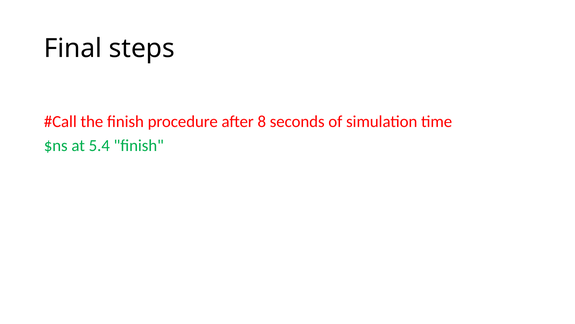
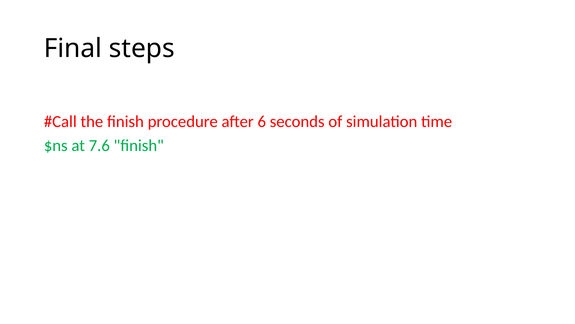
8: 8 -> 6
5.4: 5.4 -> 7.6
